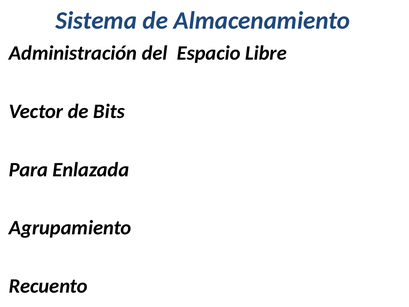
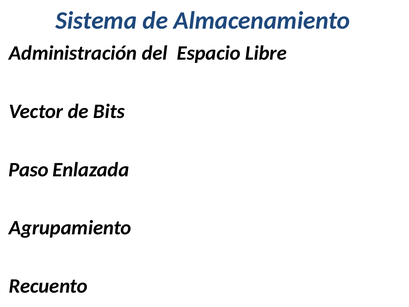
Para: Para -> Paso
